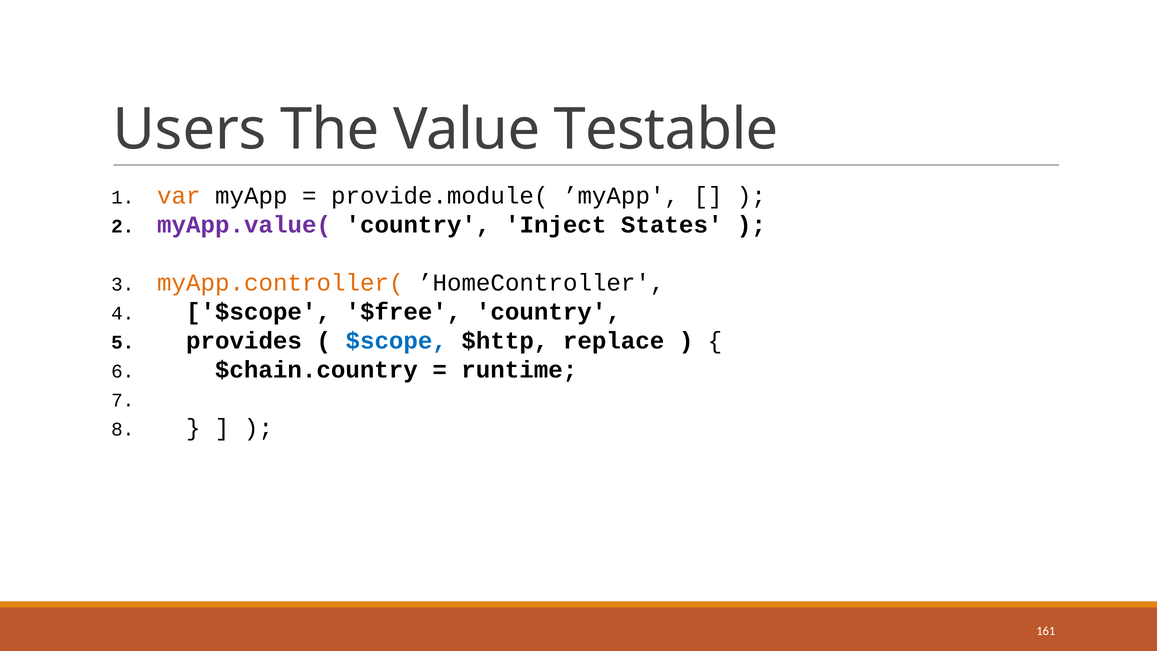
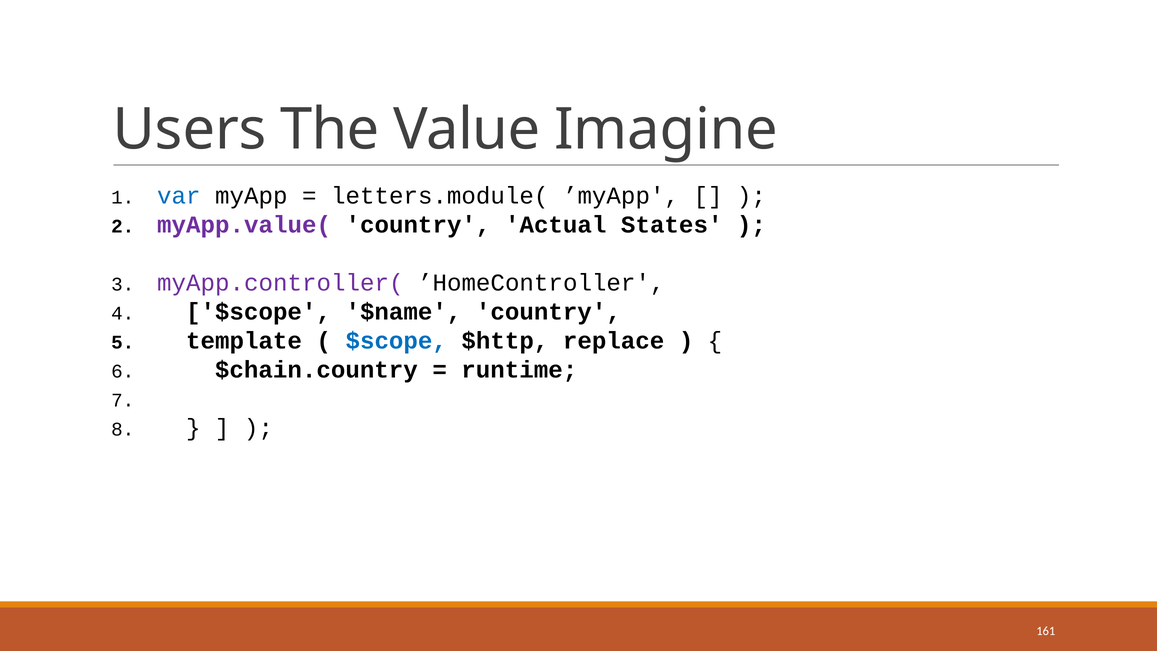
Testable: Testable -> Imagine
var colour: orange -> blue
provide.module(: provide.module( -> letters.module(
Inject: Inject -> Actual
myApp.controller( colour: orange -> purple
$free: $free -> $name
provides: provides -> template
